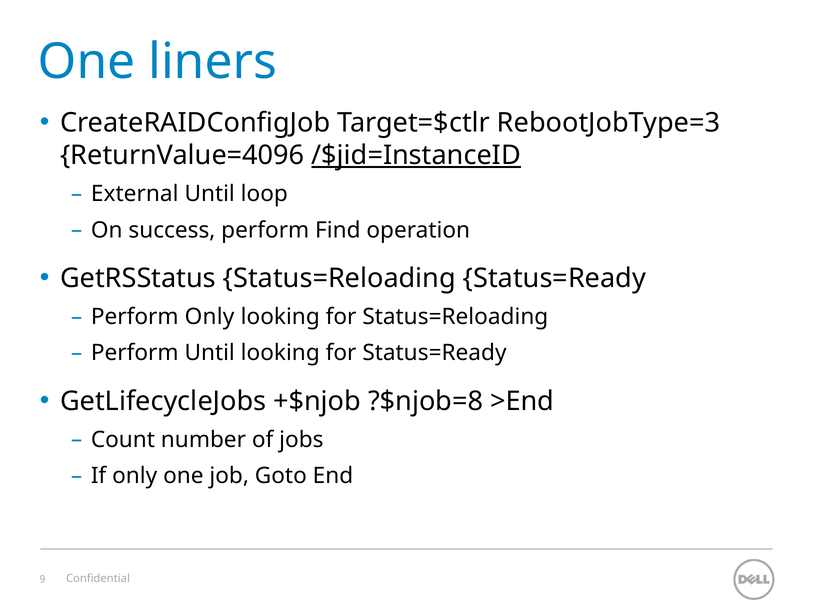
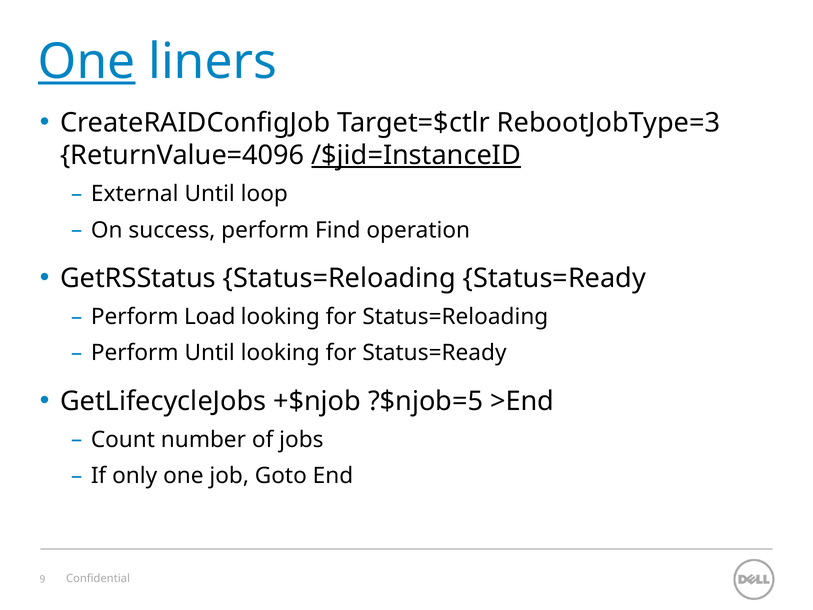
One at (87, 62) underline: none -> present
Perform Only: Only -> Load
?$njob=8: ?$njob=8 -> ?$njob=5
